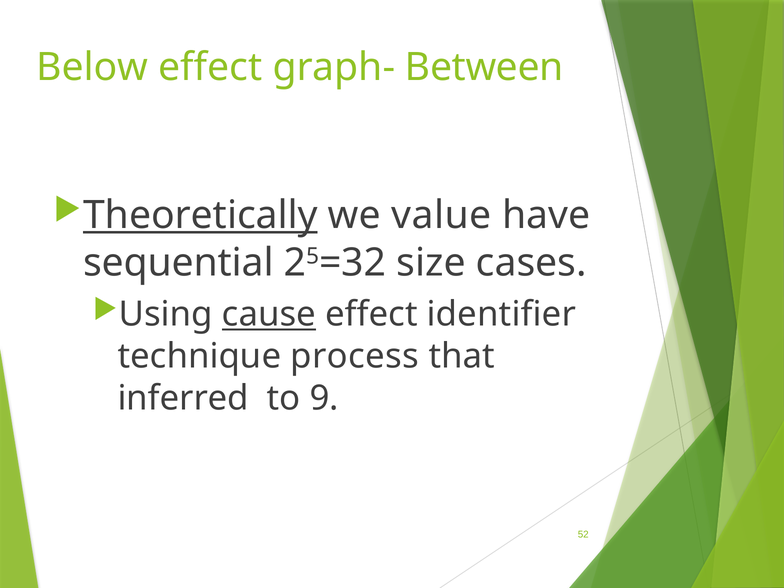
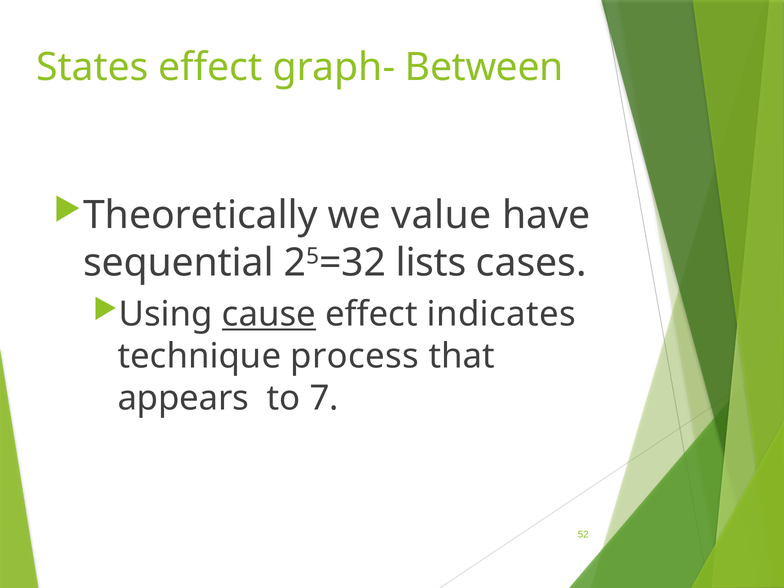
Below: Below -> States
Theoretically underline: present -> none
size: size -> lists
identifier: identifier -> indicates
inferred: inferred -> appears
9: 9 -> 7
